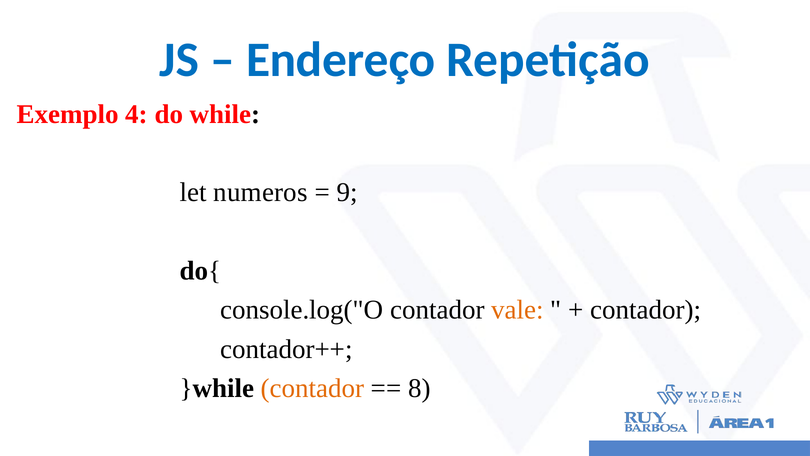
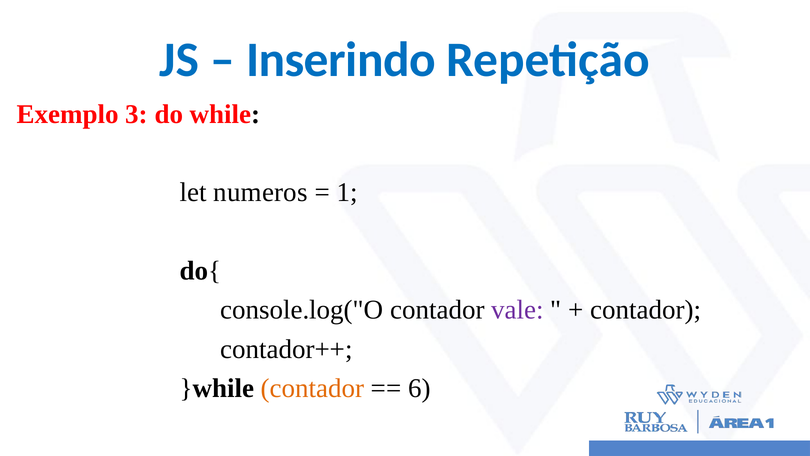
Endereço: Endereço -> Inserindo
4: 4 -> 3
9: 9 -> 1
vale colour: orange -> purple
8: 8 -> 6
